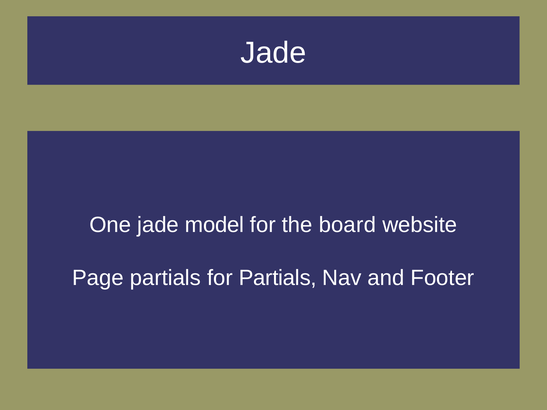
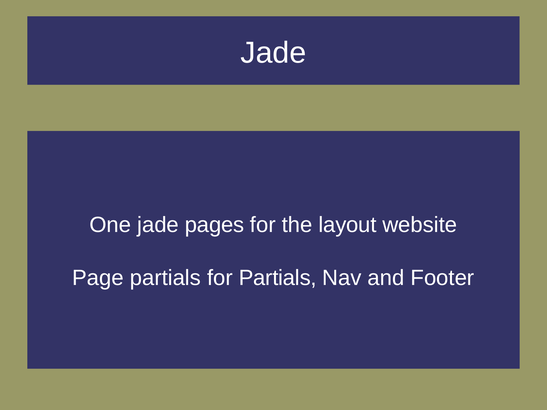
model: model -> pages
board: board -> layout
